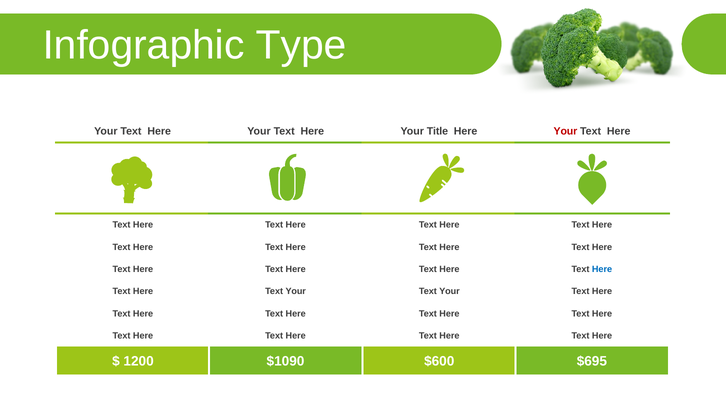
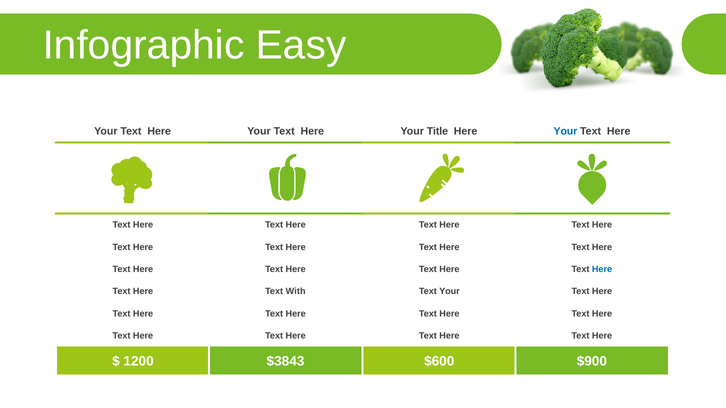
Type: Type -> Easy
Your at (565, 131) colour: red -> blue
Here Text Your: Your -> With
$1090: $1090 -> $3843
$695: $695 -> $900
